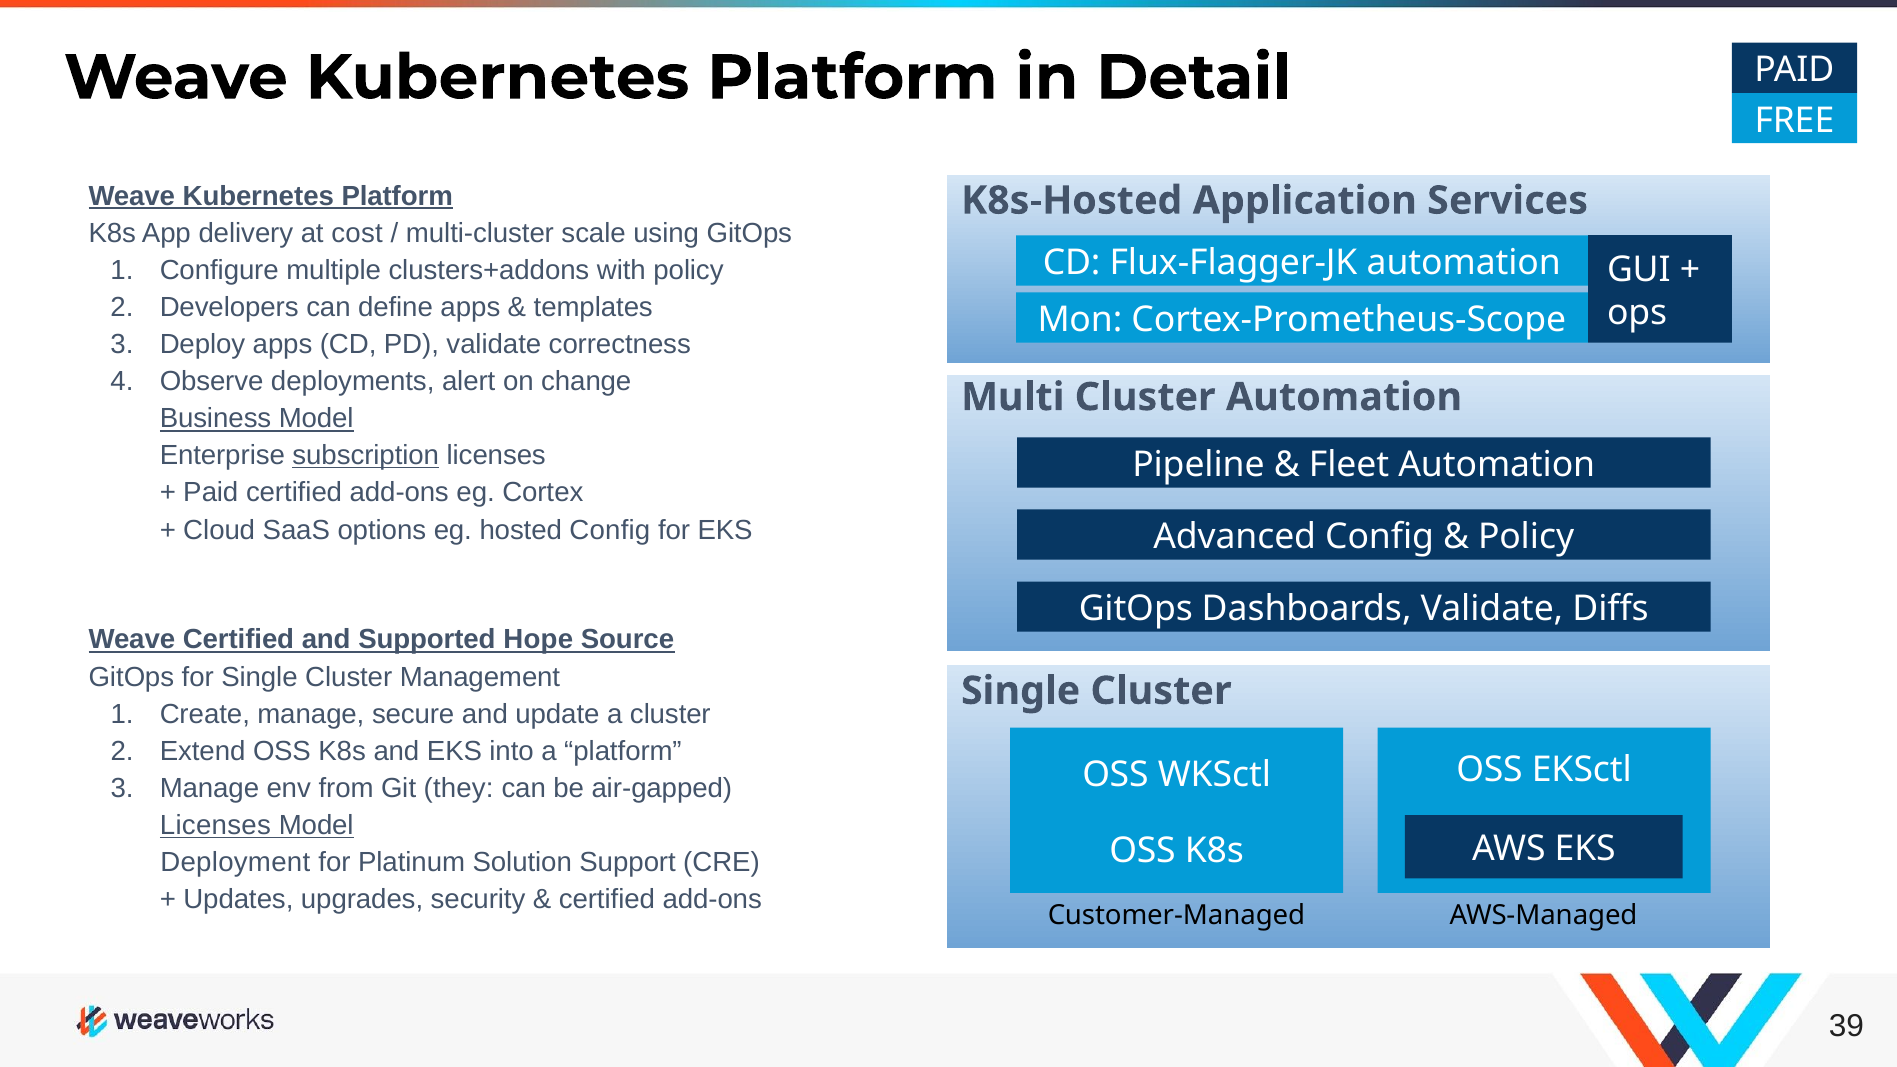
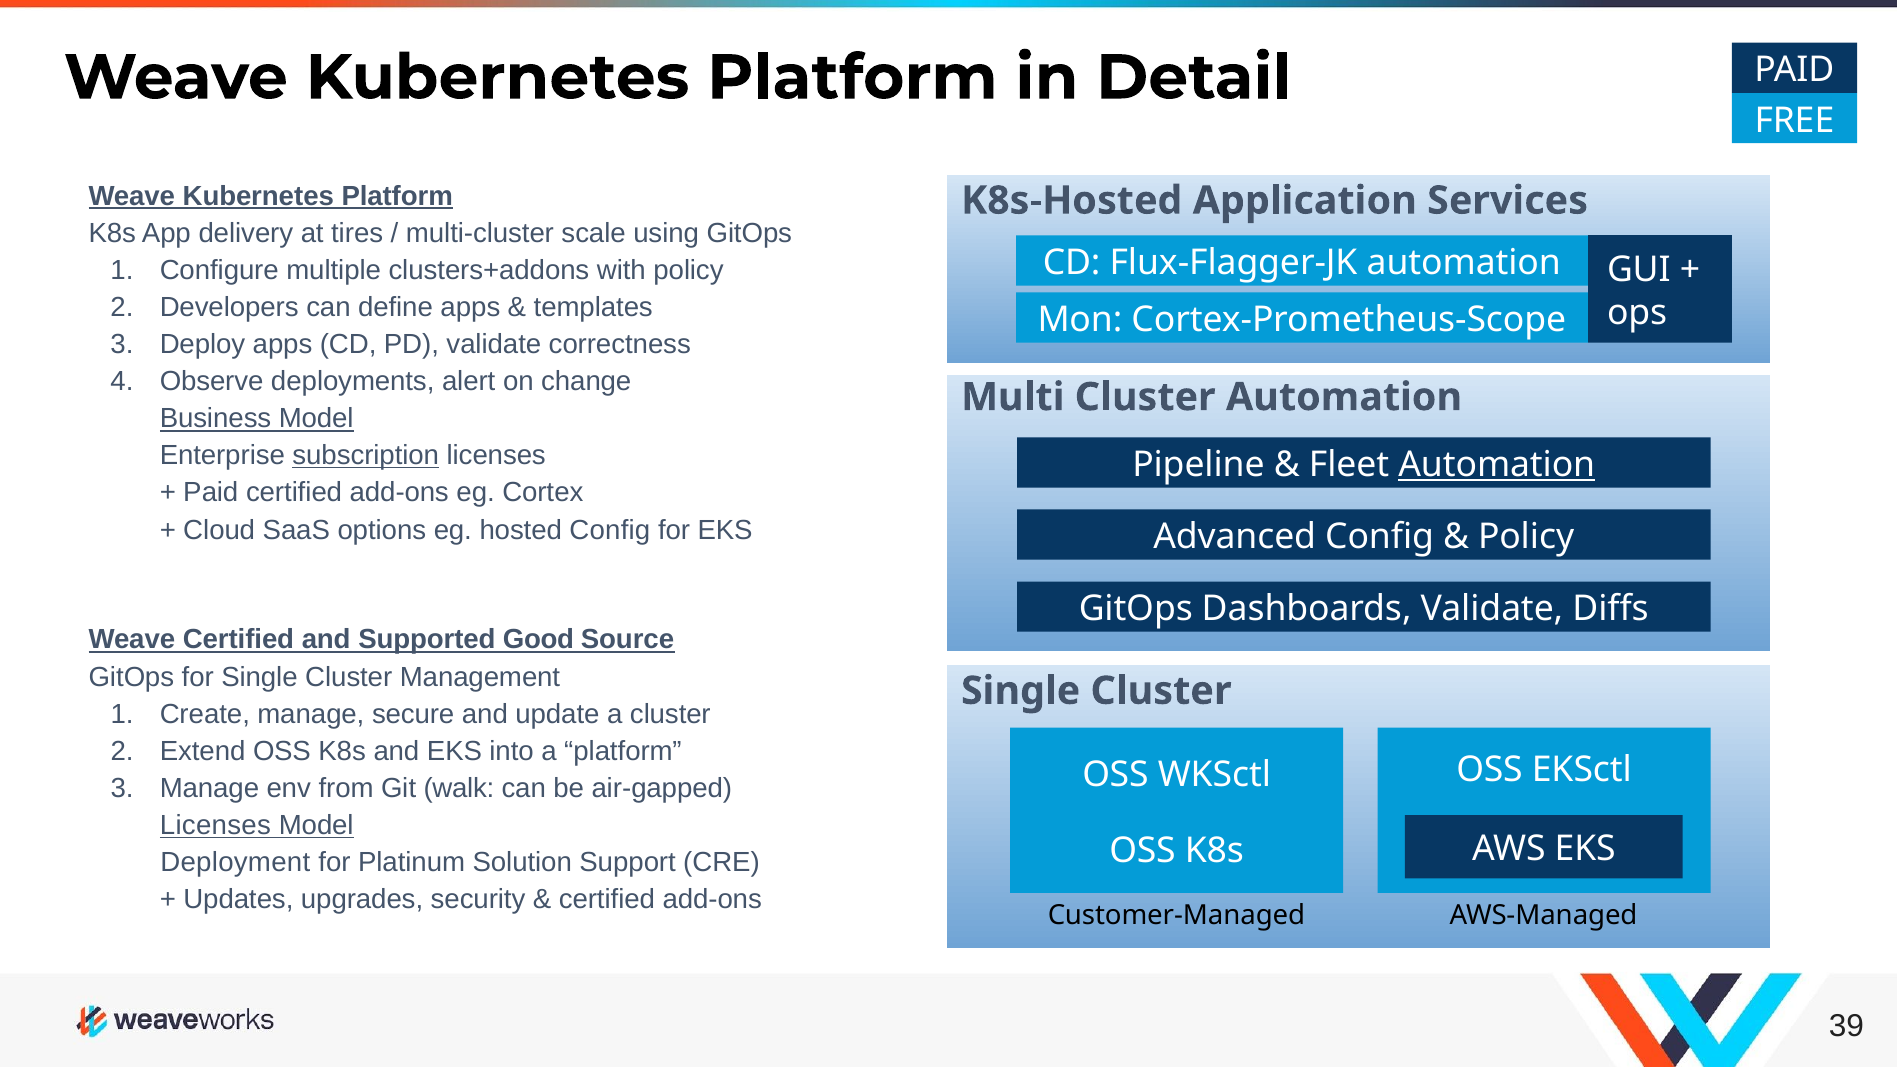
cost: cost -> tires
Automation at (1497, 465) underline: none -> present
Hope: Hope -> Good
they: they -> walk
